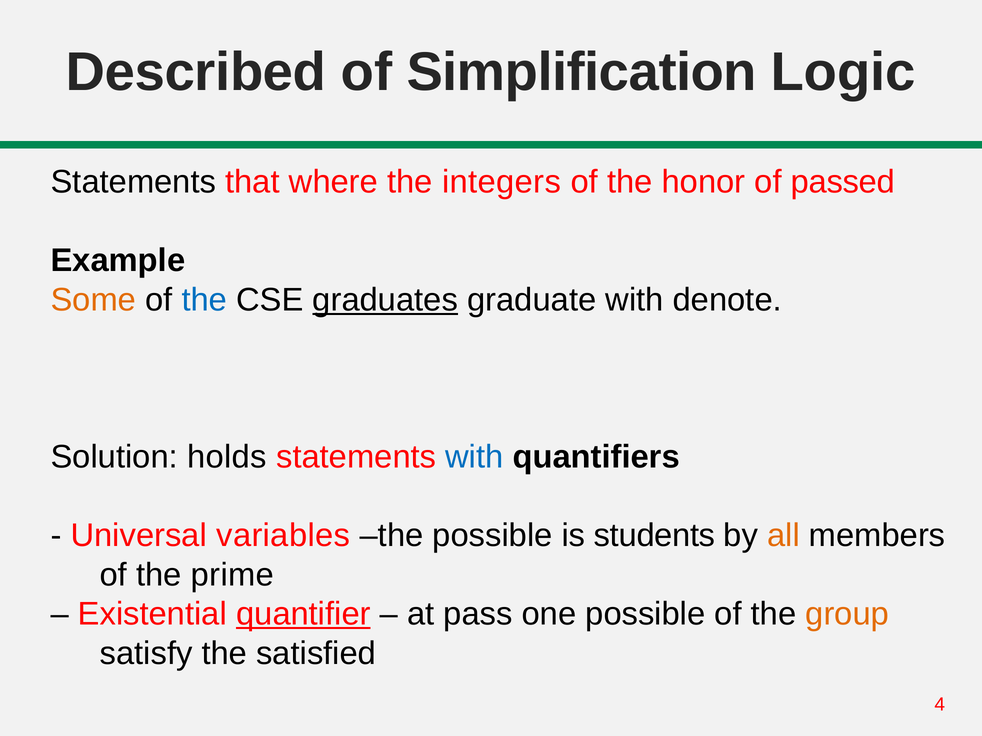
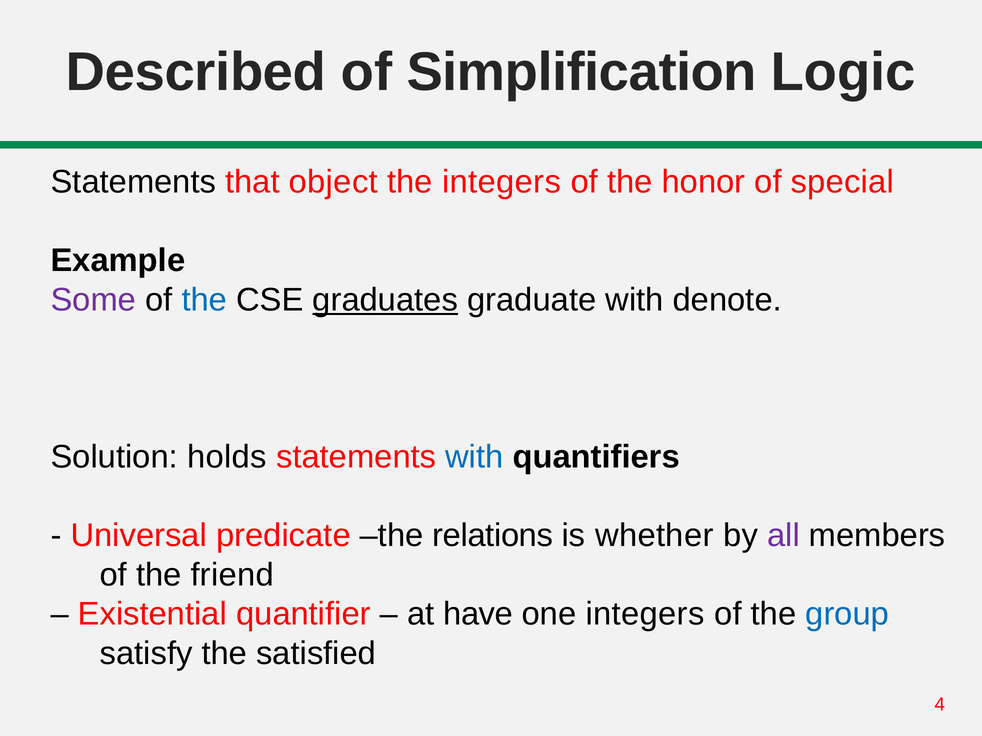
where: where -> object
passed: passed -> special
Some colour: orange -> purple
variables: variables -> predicate
the possible: possible -> relations
students: students -> whether
all colour: orange -> purple
prime: prime -> friend
quantifier underline: present -> none
pass: pass -> have
one possible: possible -> integers
group colour: orange -> blue
